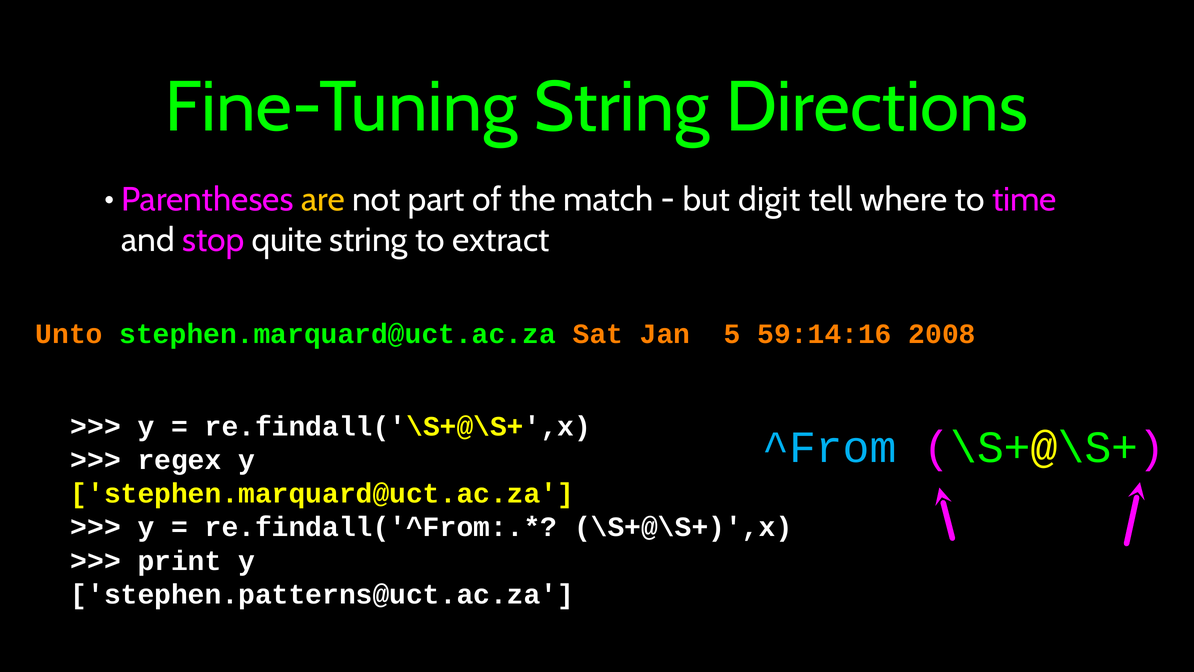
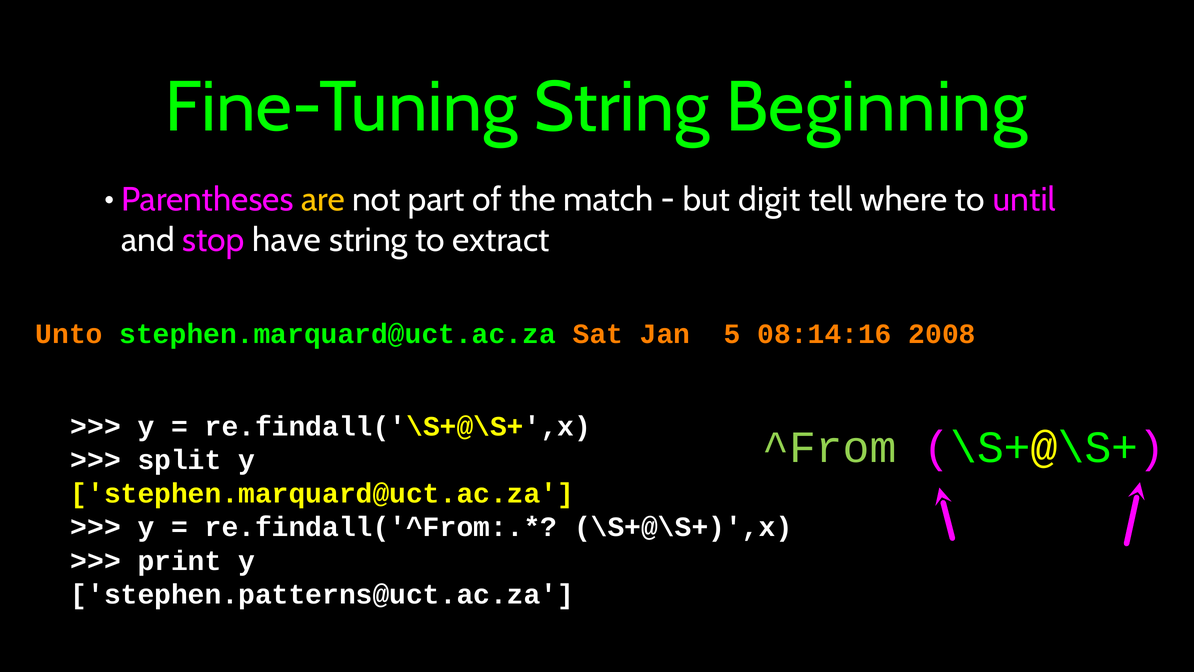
Directions: Directions -> Beginning
time: time -> until
quite: quite -> have
59:14:16: 59:14:16 -> 08:14:16
^From colour: light blue -> light green
regex: regex -> split
